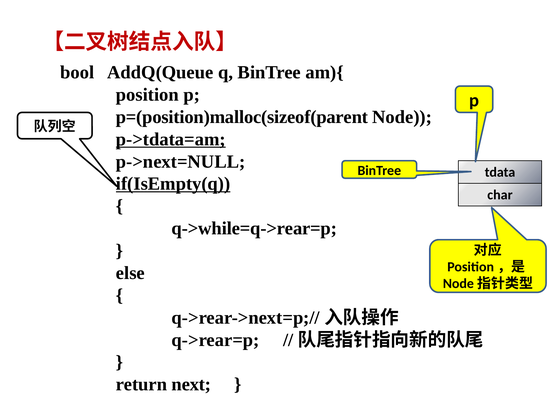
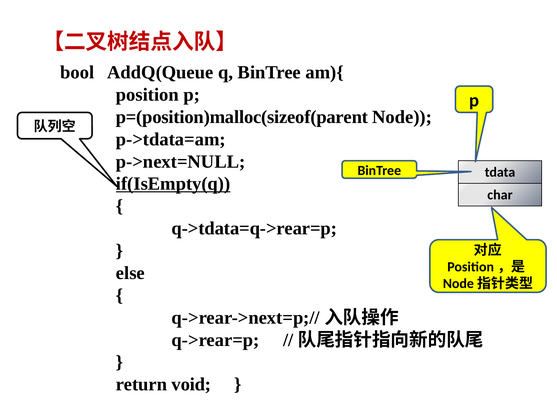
p->tdata=am underline: present -> none
q->while=q->rear=p: q->while=q->rear=p -> q->tdata=q->rear=p
next: next -> void
